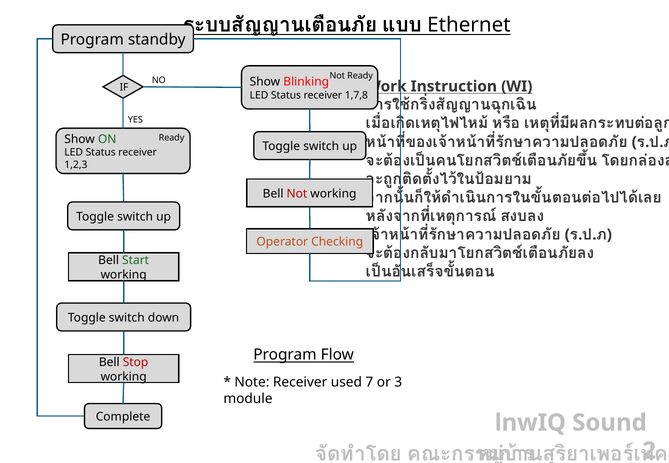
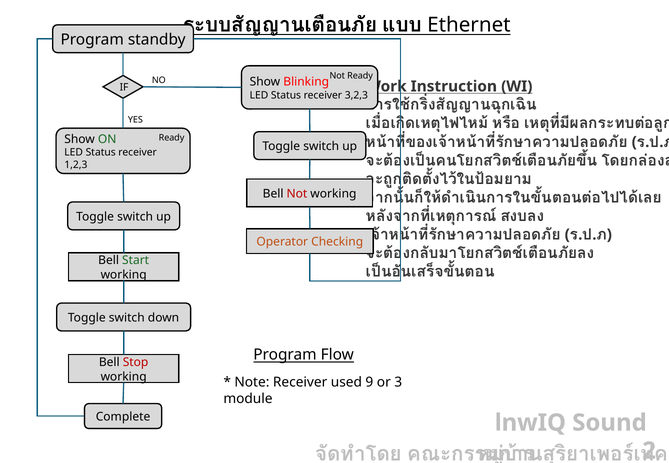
1,7,8: 1,7,8 -> 3,2,3
7: 7 -> 9
